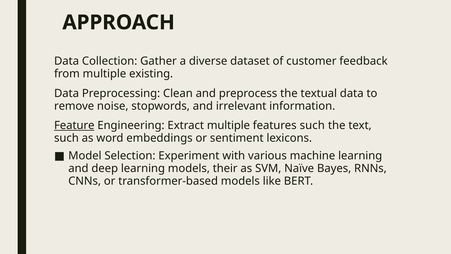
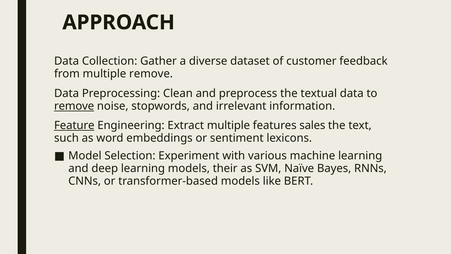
multiple existing: existing -> remove
remove at (74, 106) underline: none -> present
features such: such -> sales
